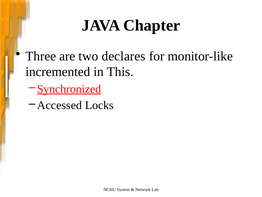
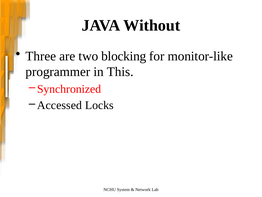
Chapter: Chapter -> Without
declares: declares -> blocking
incremented: incremented -> programmer
Synchronized underline: present -> none
